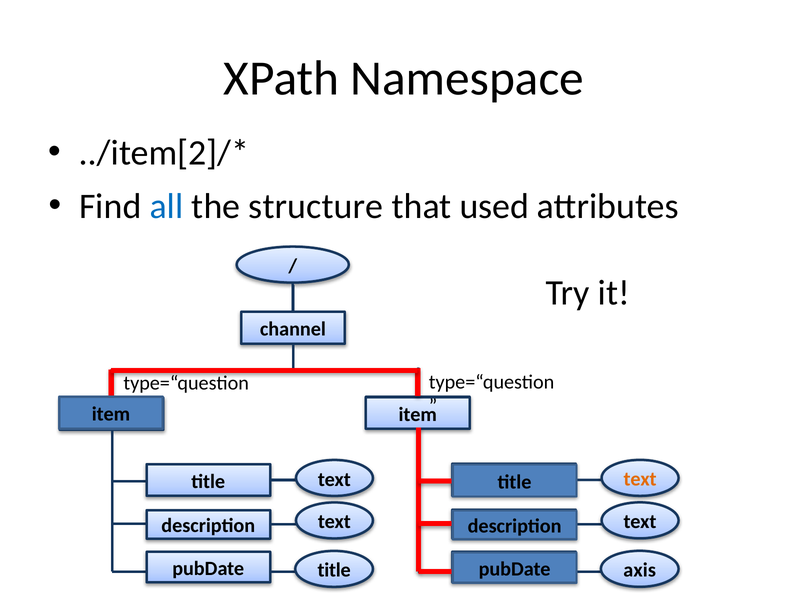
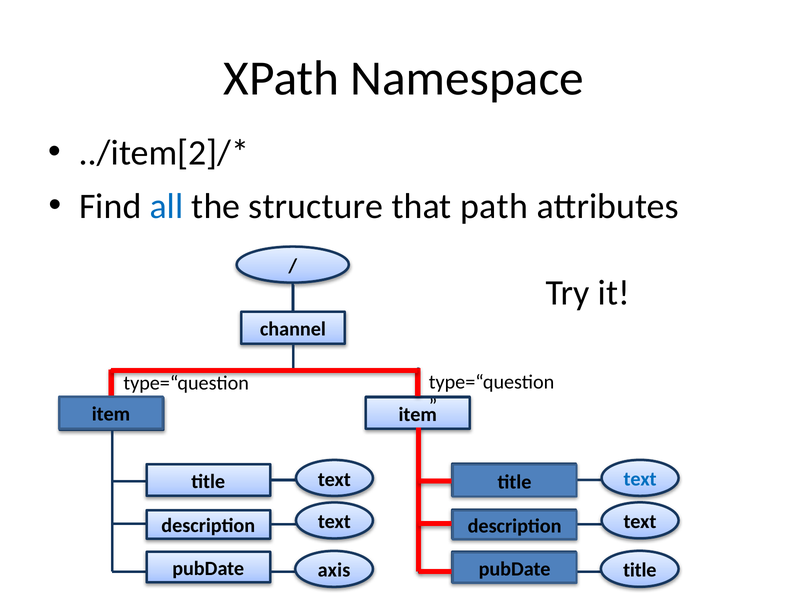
used: used -> path
text at (640, 479) colour: orange -> blue
title at (334, 570): title -> axis
axis at (640, 570): axis -> title
